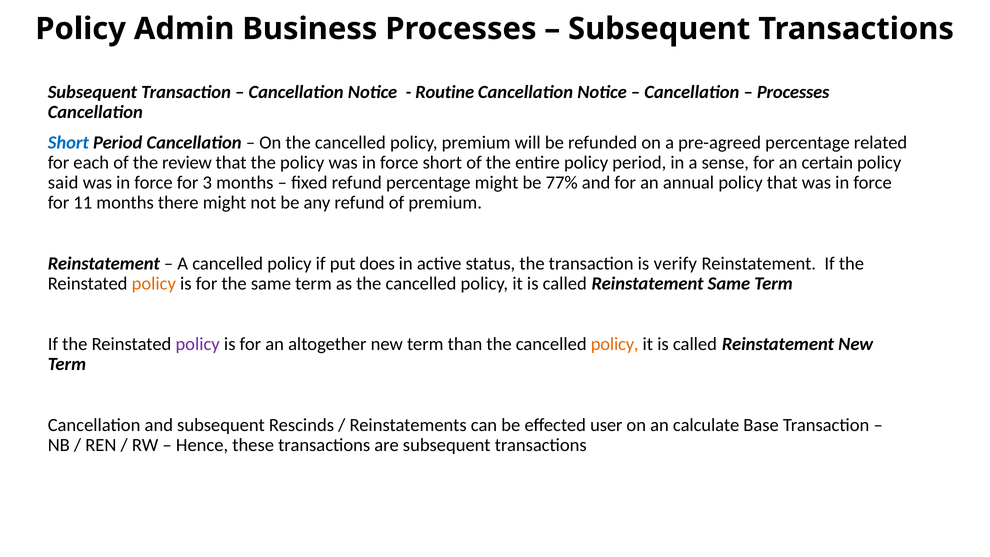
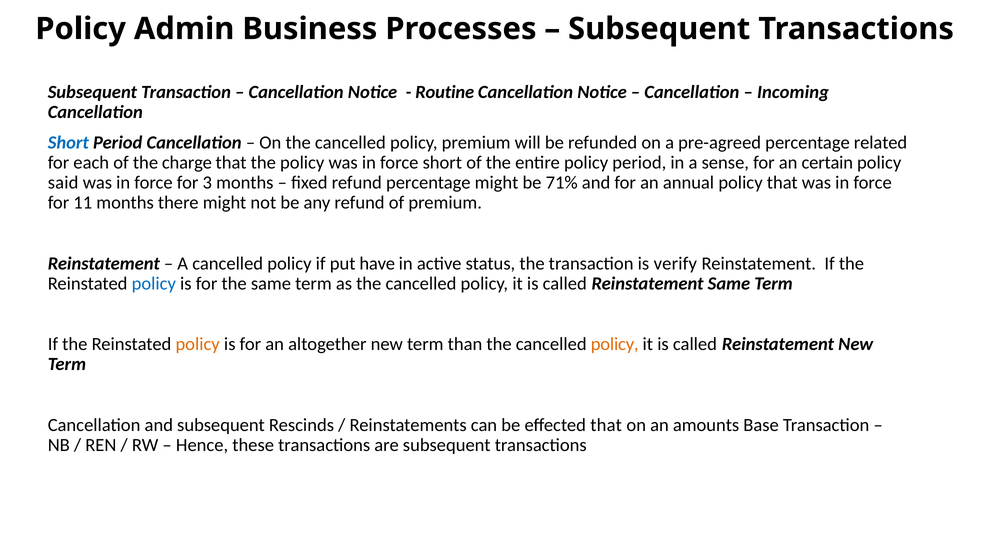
Processes at (793, 92): Processes -> Incoming
review: review -> charge
77%: 77% -> 71%
does: does -> have
policy at (154, 283) colour: orange -> blue
policy at (198, 344) colour: purple -> orange
effected user: user -> that
calculate: calculate -> amounts
